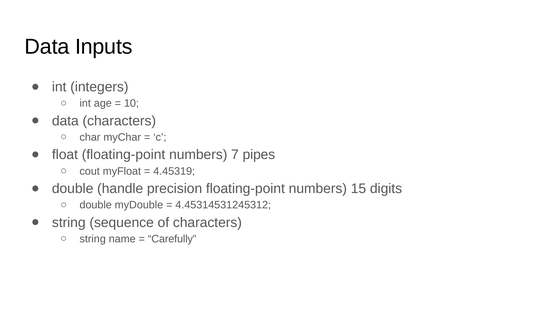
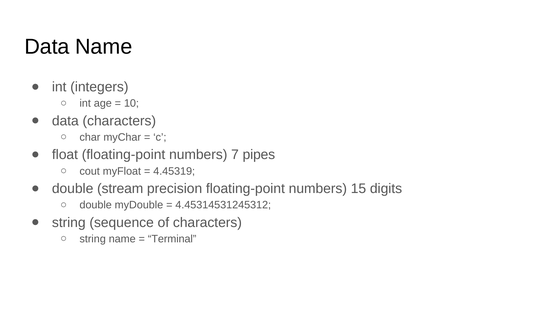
Data Inputs: Inputs -> Name
handle: handle -> stream
Carefully: Carefully -> Terminal
